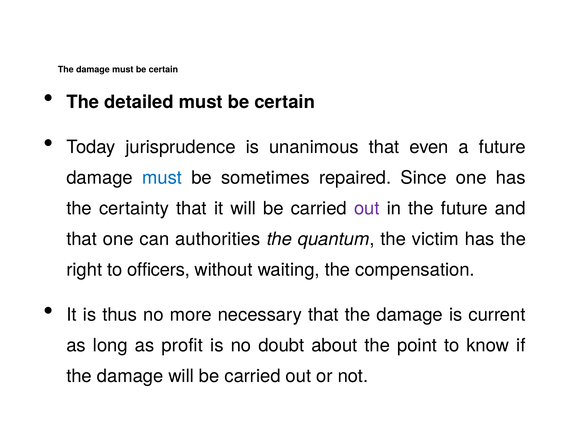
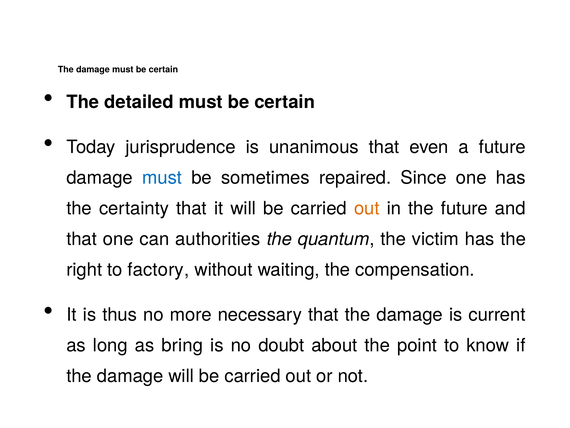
out at (367, 208) colour: purple -> orange
officers: officers -> factory
profit: profit -> bring
